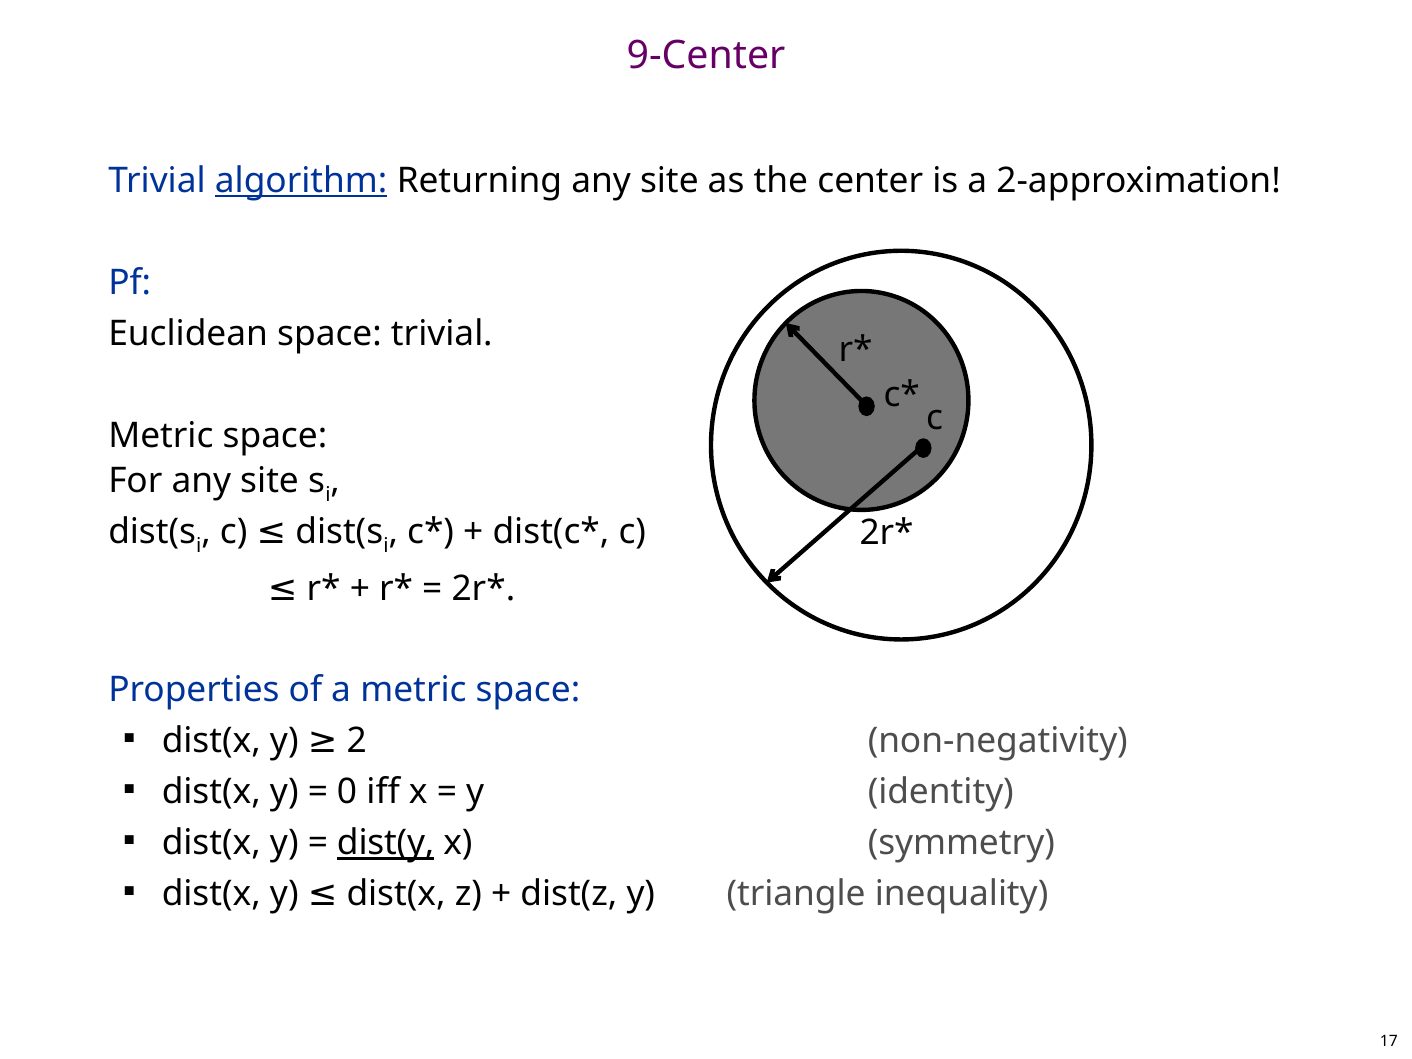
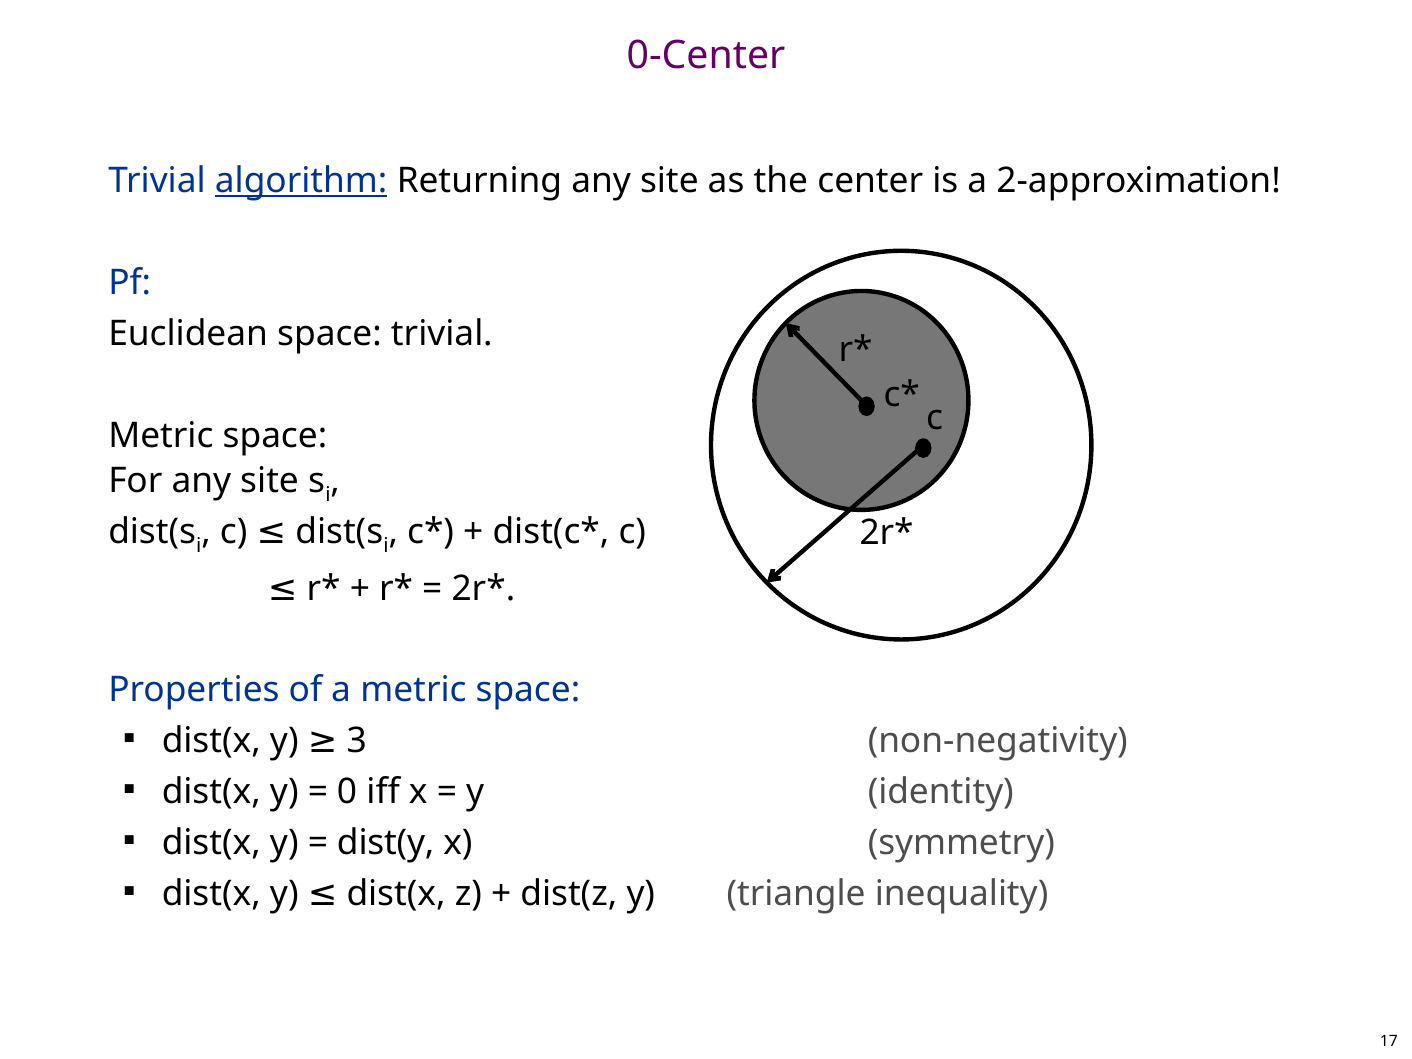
9-Center: 9-Center -> 0-Center
2: 2 -> 3
dist(y underline: present -> none
